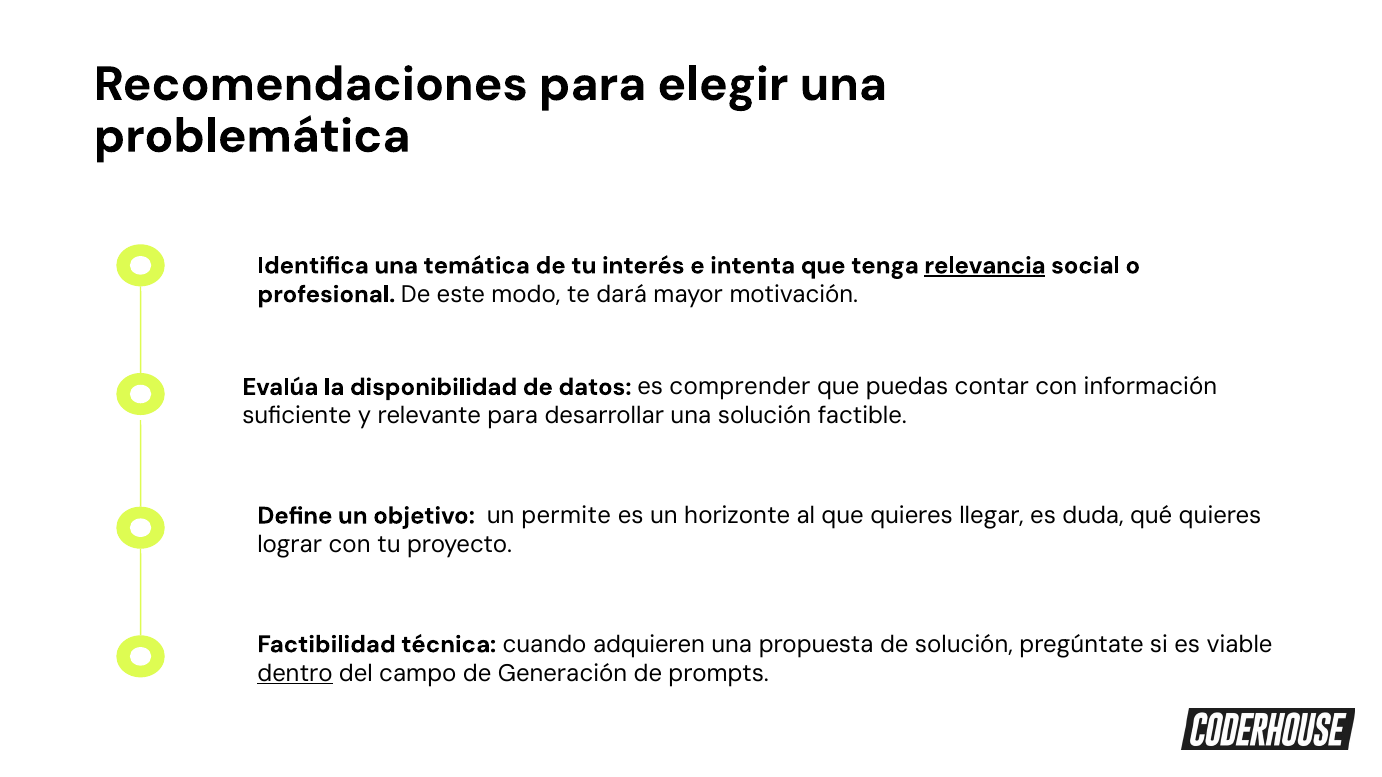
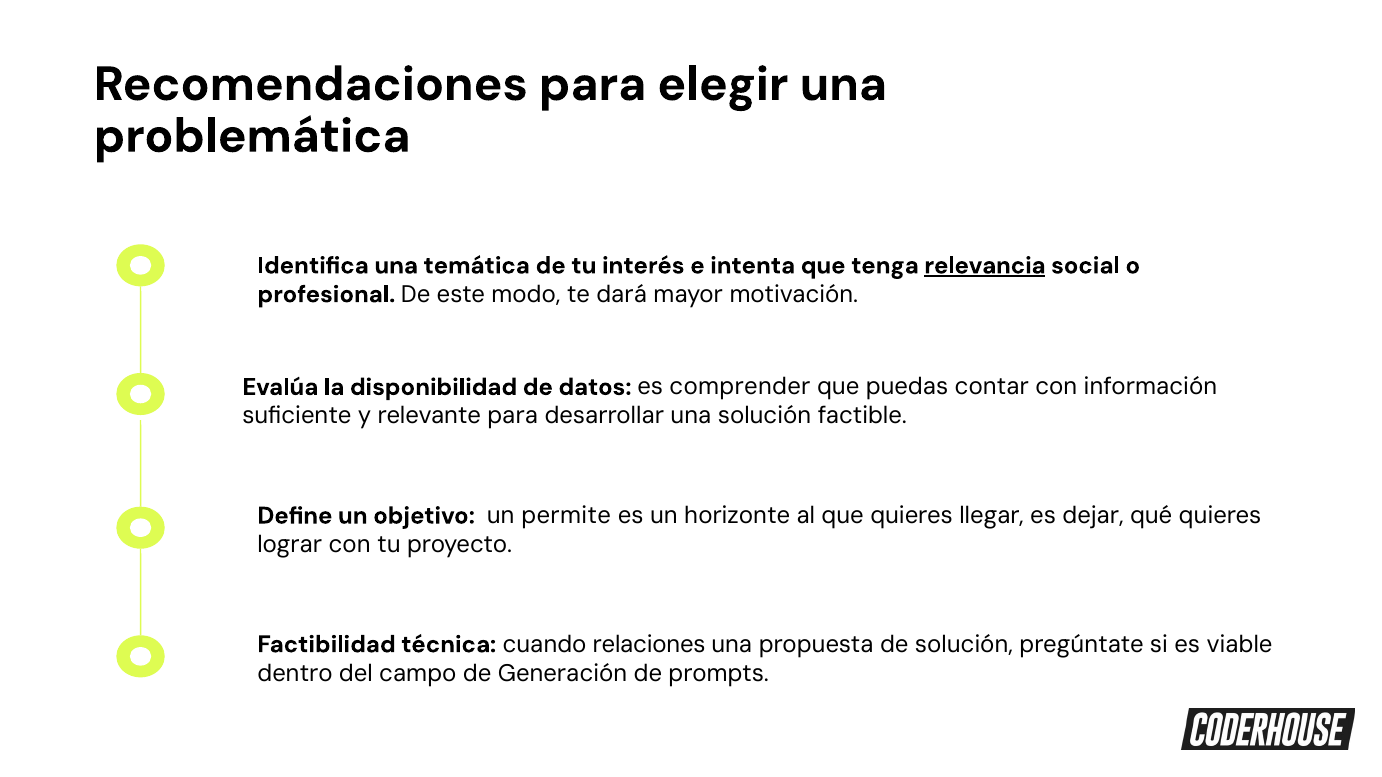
duda: duda -> dejar
adquieren: adquieren -> relaciones
dentro underline: present -> none
